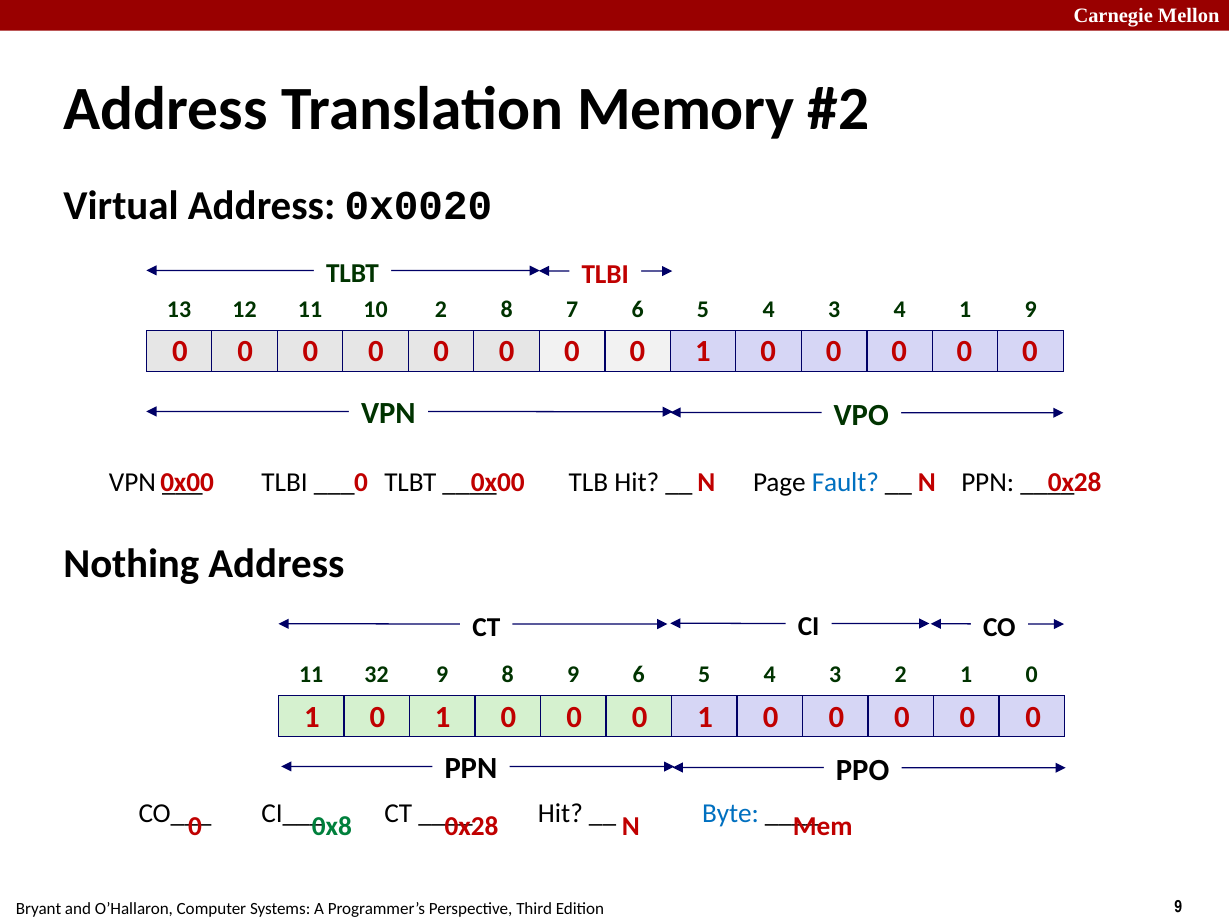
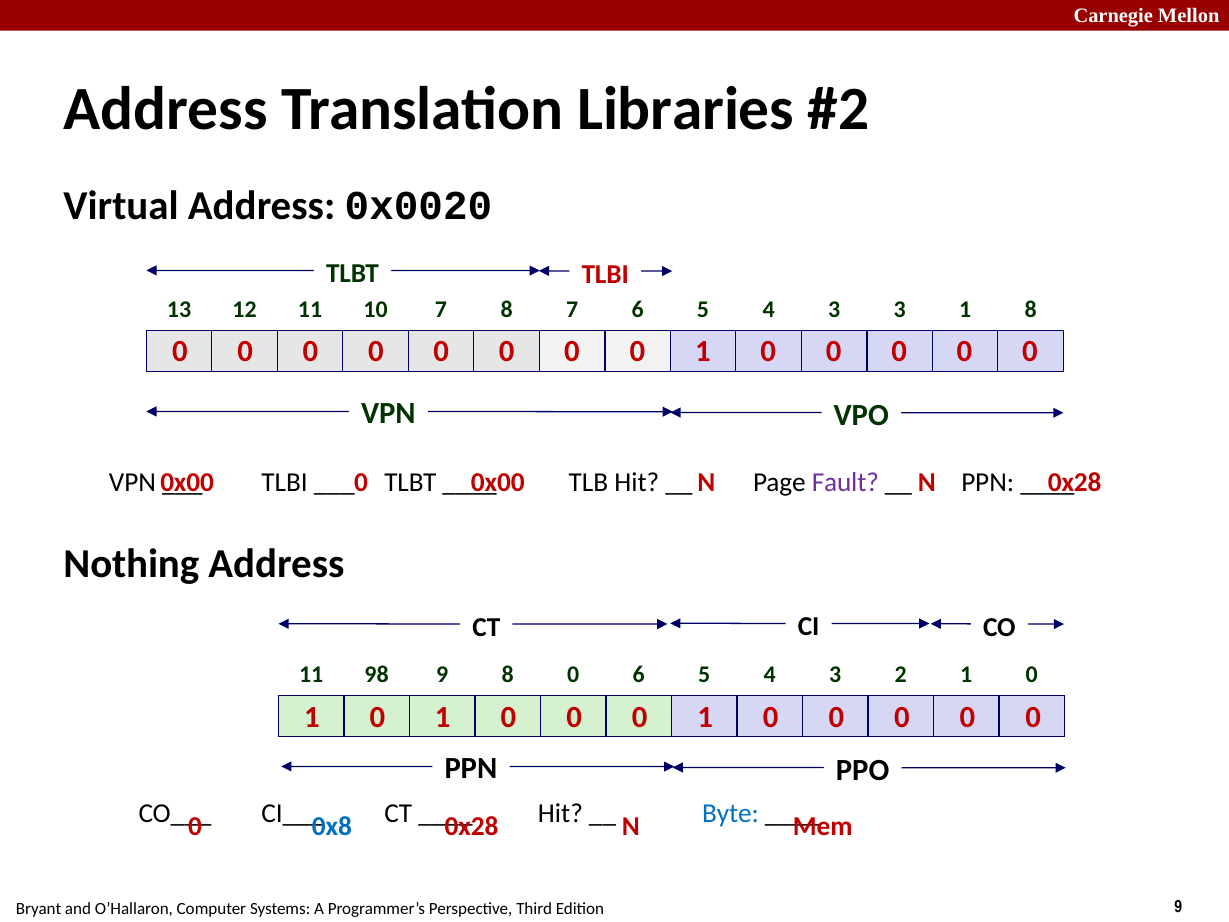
Memory: Memory -> Libraries
10 2: 2 -> 7
3 4: 4 -> 3
1 9: 9 -> 8
Fault colour: blue -> purple
32: 32 -> 98
8 9: 9 -> 0
0x8 colour: green -> blue
